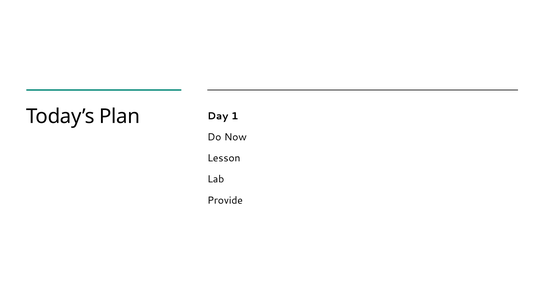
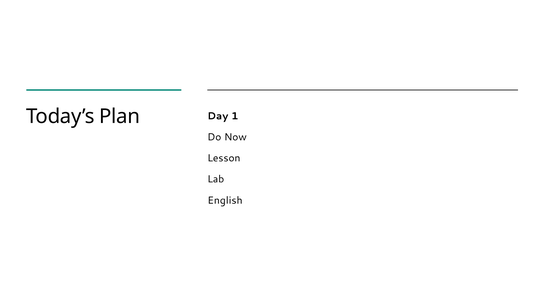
Provide: Provide -> English
